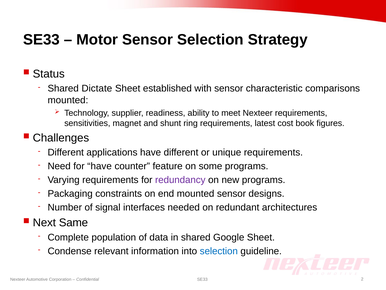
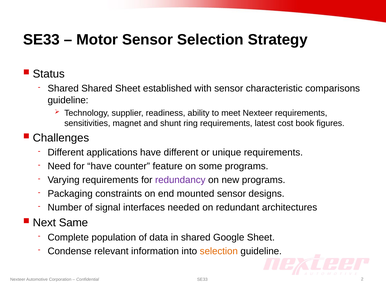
Shared Dictate: Dictate -> Shared
mounted at (68, 100): mounted -> guideline
selection at (219, 251) colour: blue -> orange
